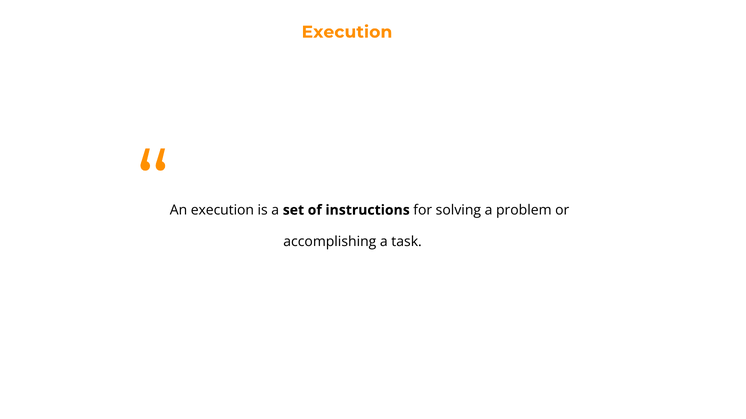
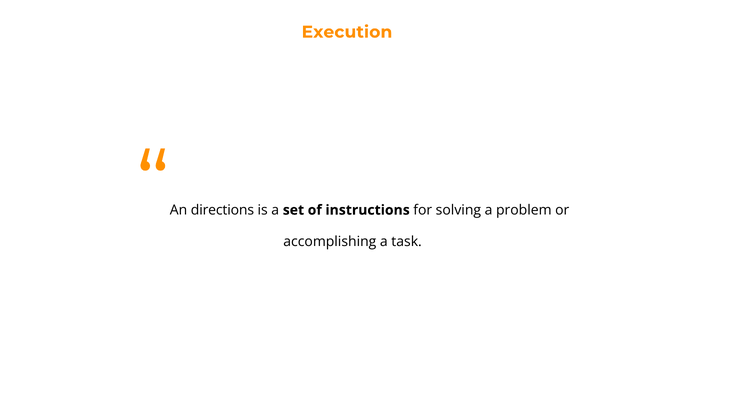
An execution: execution -> directions
